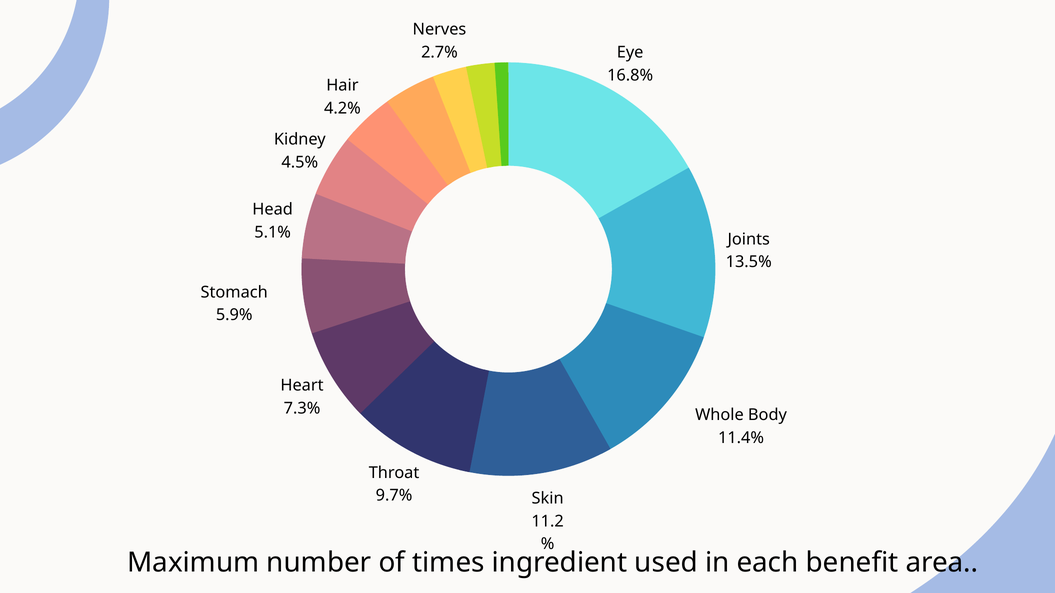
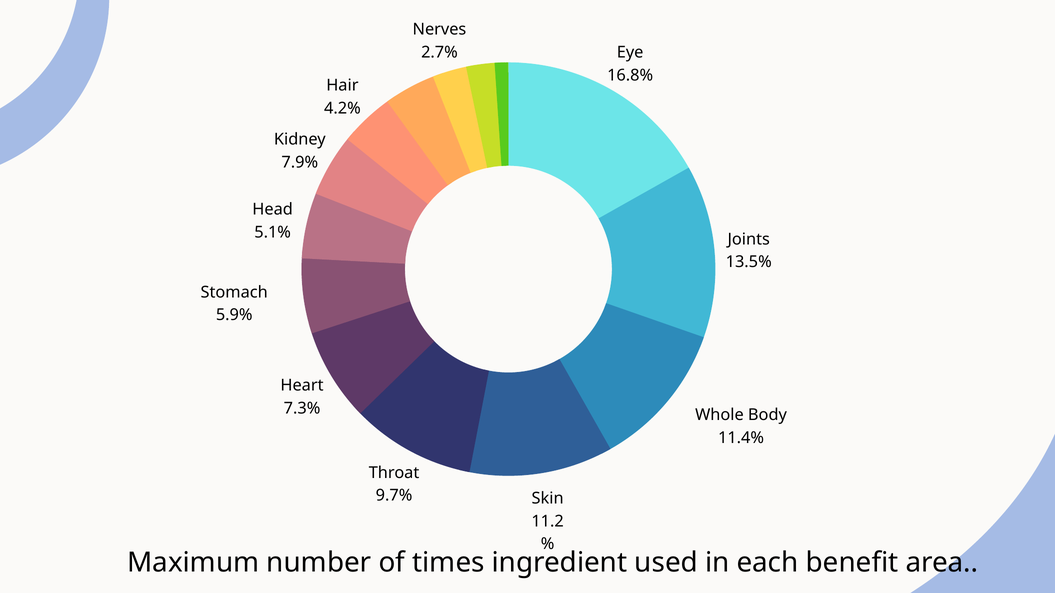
4.5%: 4.5% -> 7.9%
